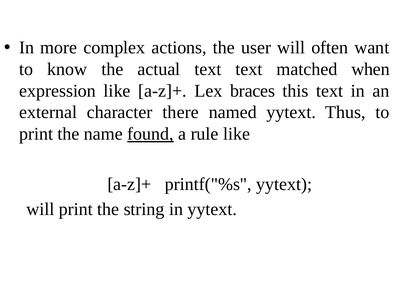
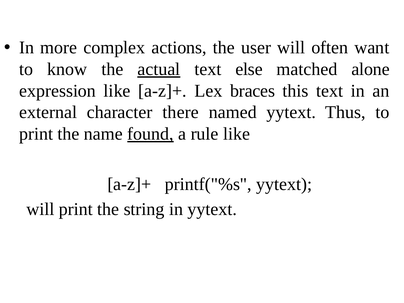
actual underline: none -> present
text text: text -> else
when: when -> alone
